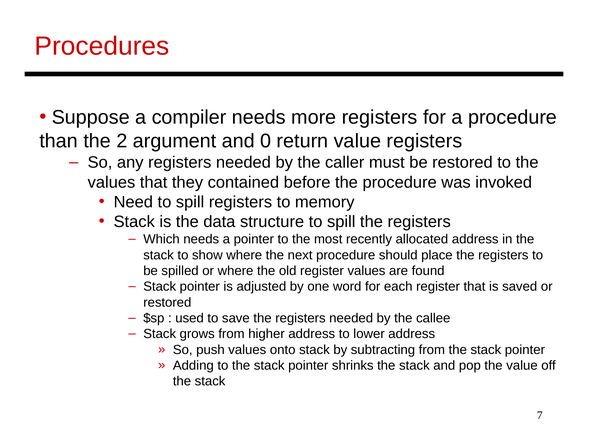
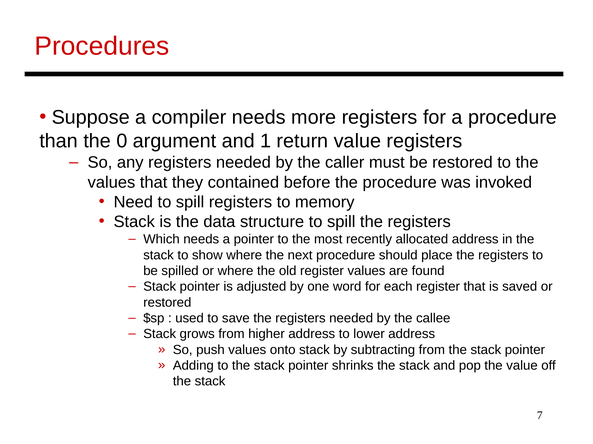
2: 2 -> 0
0: 0 -> 1
